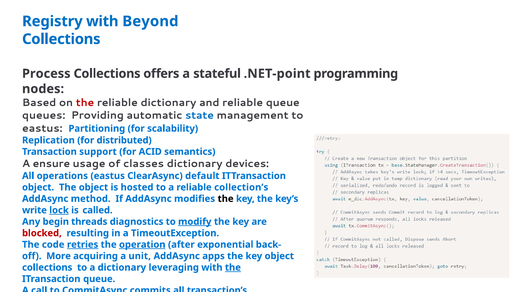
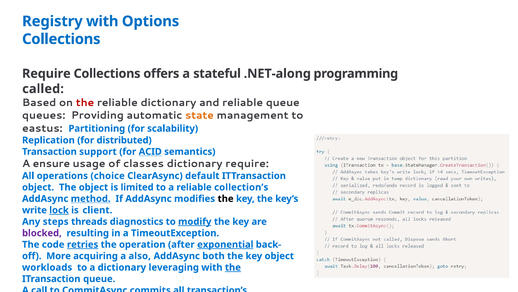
Beyond: Beyond -> Options
Process at (46, 74): Process -> Require
.NET-point: .NET-point -> .NET-along
nodes: nodes -> called
state colour: blue -> orange
ACID underline: none -> present
dictionary devices: devices -> require
operations eastus: eastus -> choice
hosted: hosted -> limited
method underline: none -> present
called: called -> client
begin: begin -> steps
blocked colour: red -> purple
operation underline: present -> none
exponential underline: none -> present
unit: unit -> also
apps: apps -> both
collections at (47, 267): collections -> workloads
